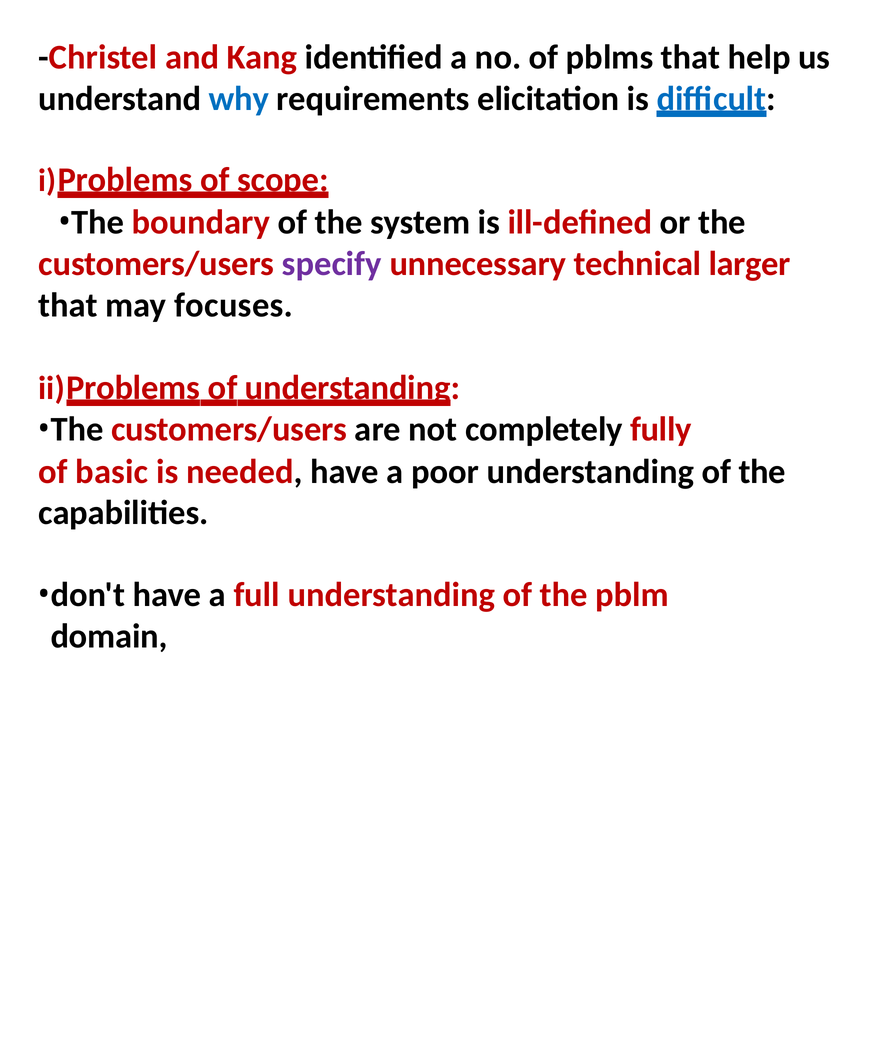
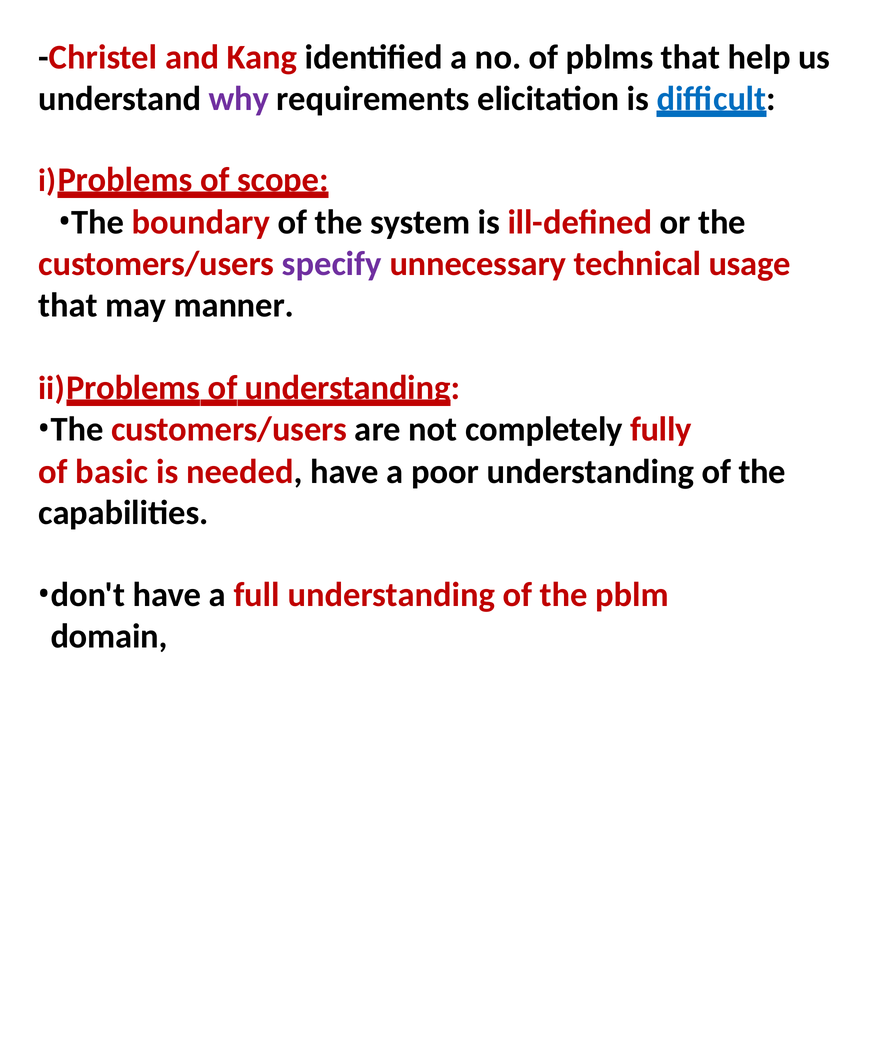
why colour: blue -> purple
larger: larger -> usage
focuses: focuses -> manner
